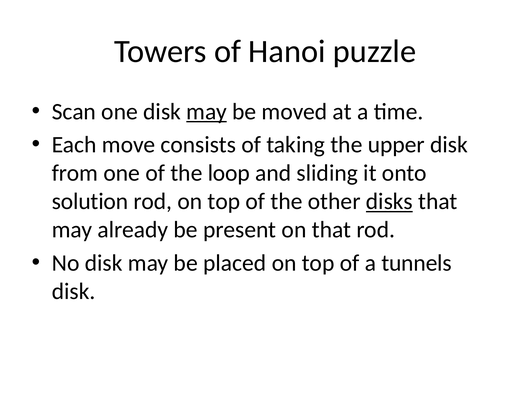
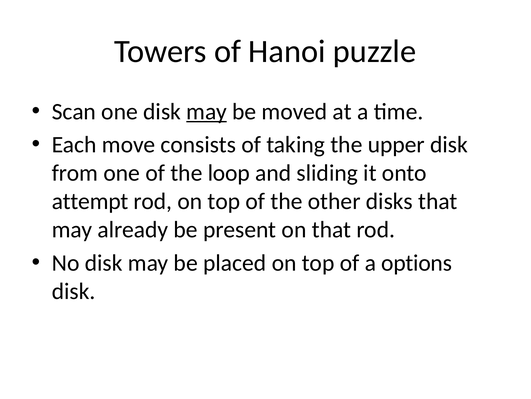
solution: solution -> attempt
disks underline: present -> none
tunnels: tunnels -> options
